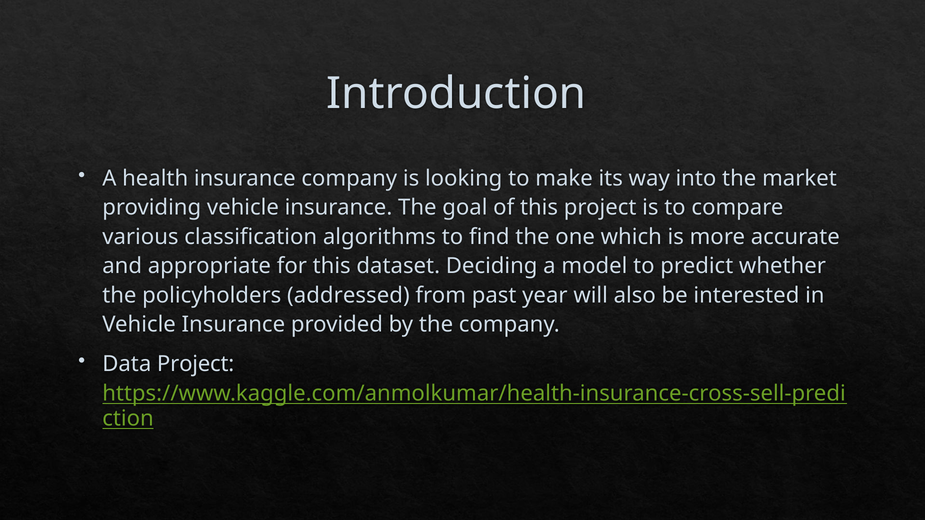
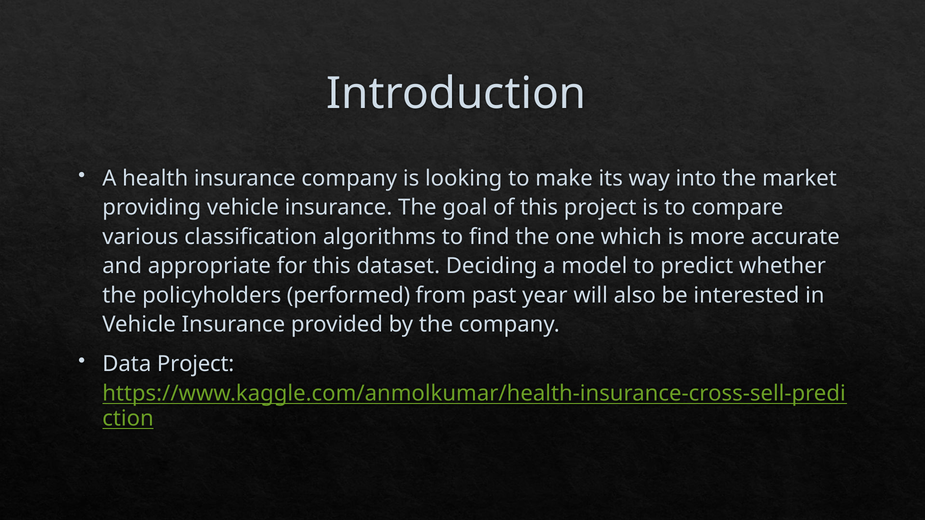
addressed: addressed -> performed
